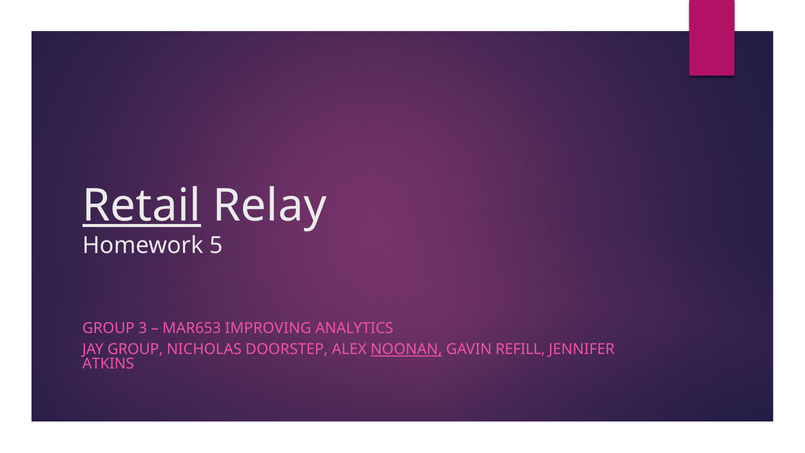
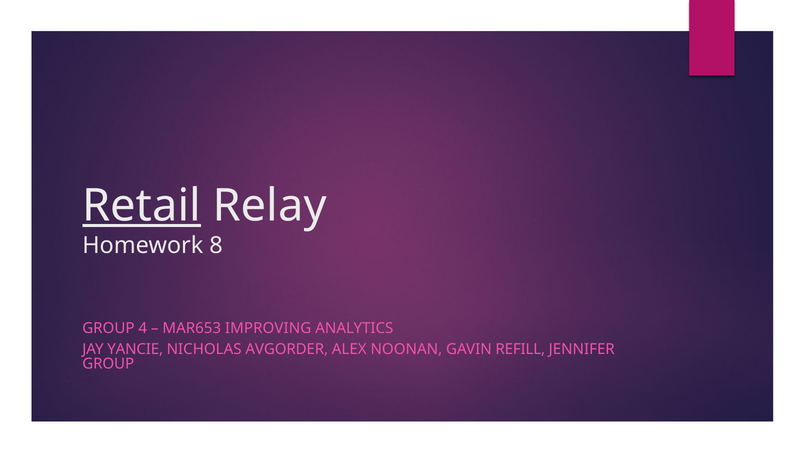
5: 5 -> 8
3: 3 -> 4
JAY GROUP: GROUP -> YANCIE
DOORSTEP: DOORSTEP -> AVGORDER
NOONAN underline: present -> none
ATKINS at (108, 364): ATKINS -> GROUP
